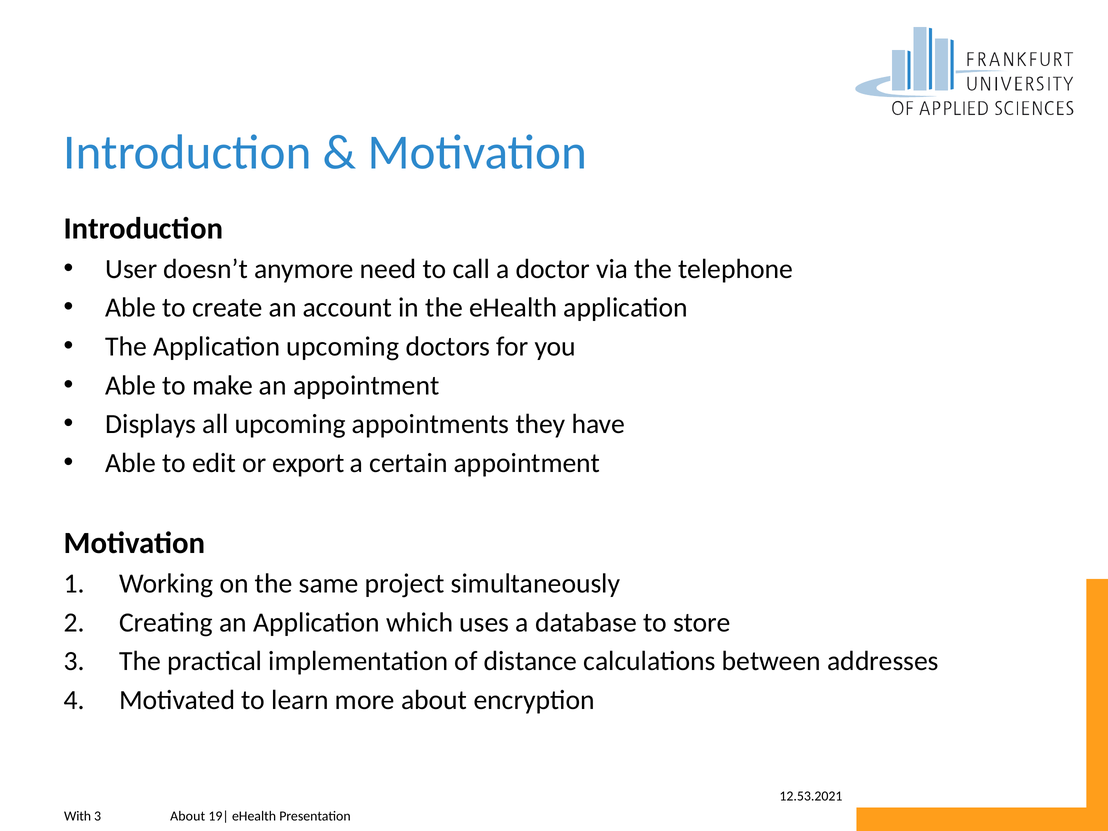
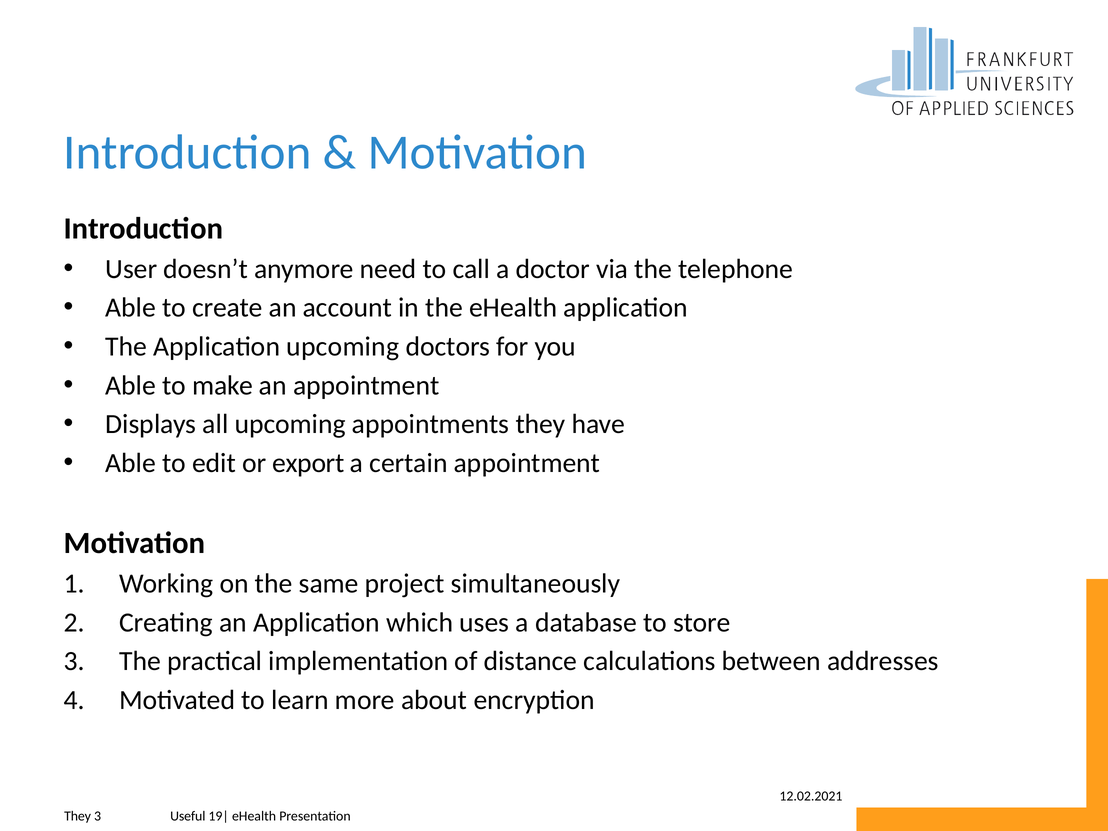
12.53.2021: 12.53.2021 -> 12.02.2021
With at (78, 816): With -> They
3 About: About -> Useful
